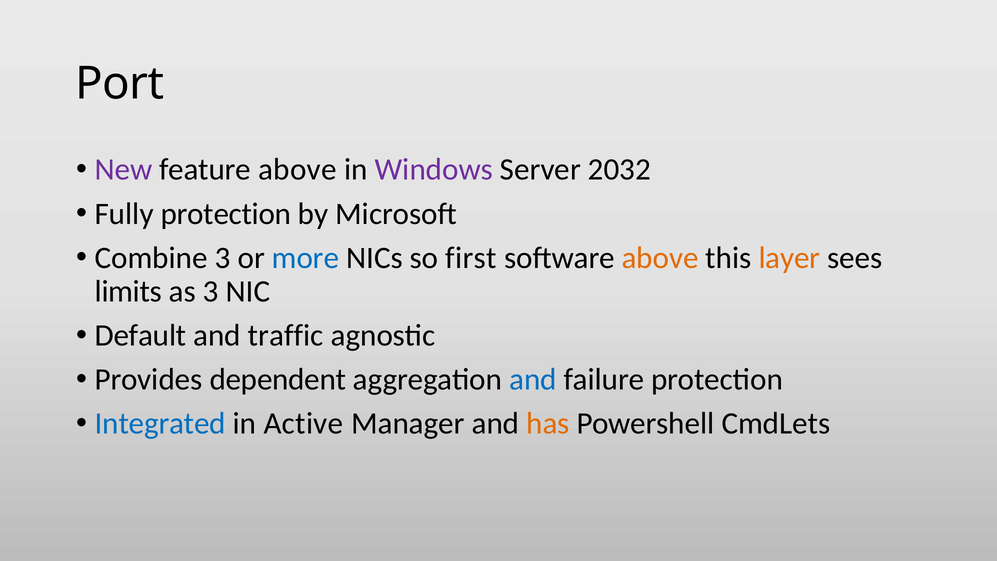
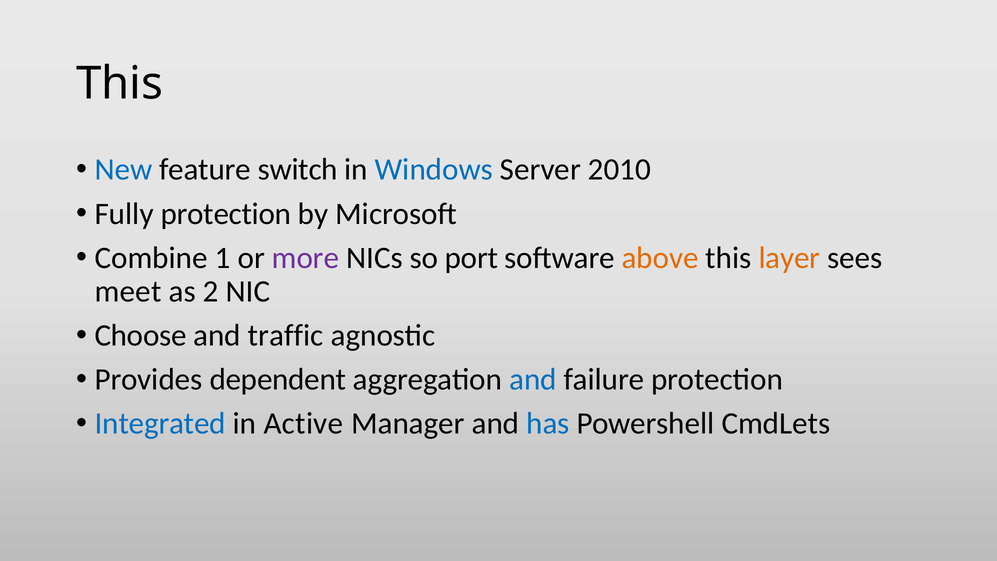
Port at (120, 84): Port -> This
New colour: purple -> blue
feature above: above -> switch
Windows colour: purple -> blue
2032: 2032 -> 2010
Combine 3: 3 -> 1
more colour: blue -> purple
first: first -> port
limits: limits -> meet
as 3: 3 -> 2
Default: Default -> Choose
has colour: orange -> blue
